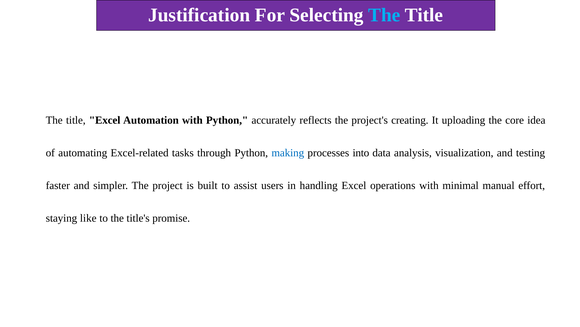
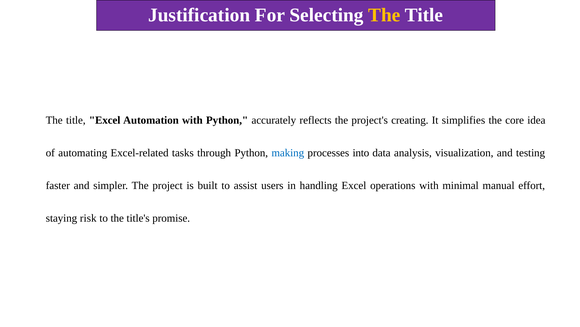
The at (384, 15) colour: light blue -> yellow
uploading: uploading -> simplifies
like: like -> risk
